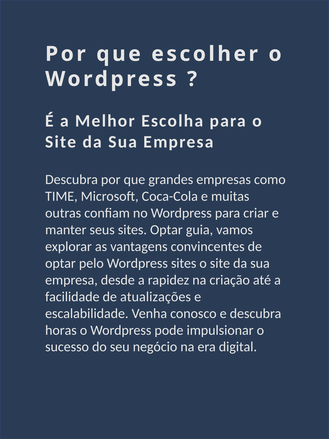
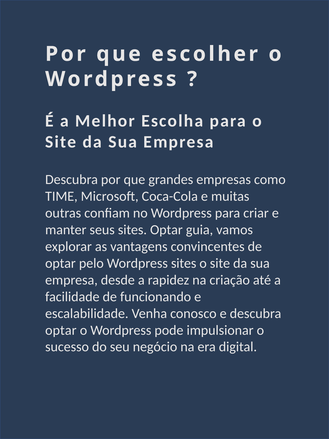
atualizações: atualizações -> funcionando
horas at (61, 330): horas -> optar
